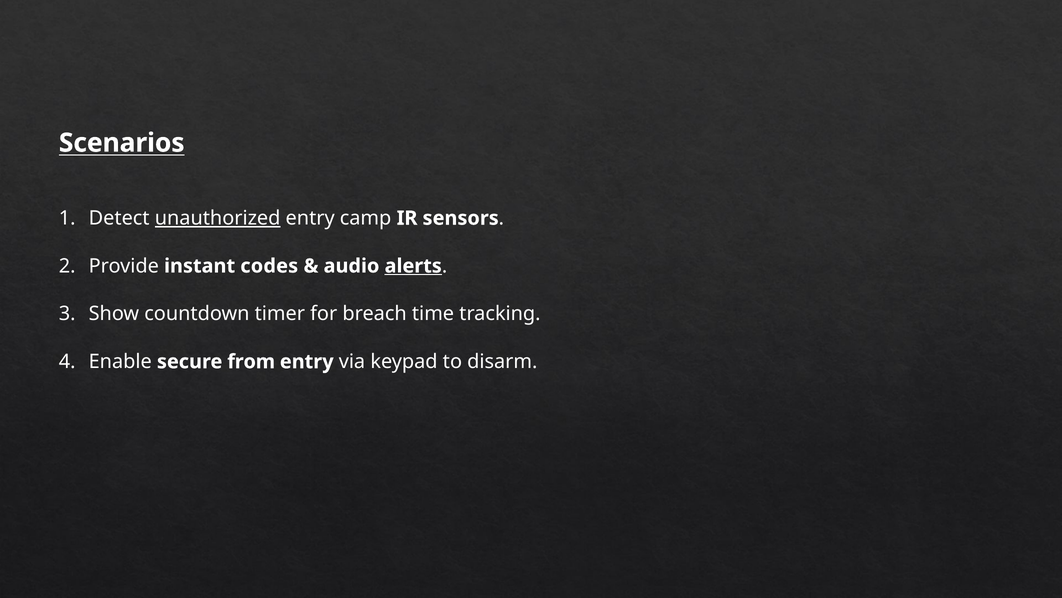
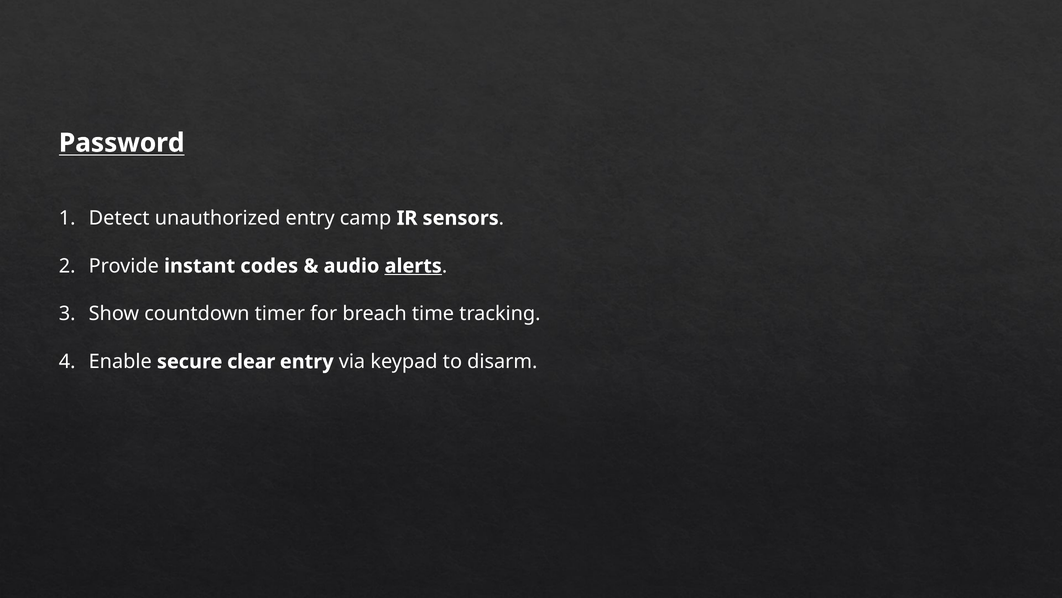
Scenarios: Scenarios -> Password
unauthorized underline: present -> none
from: from -> clear
